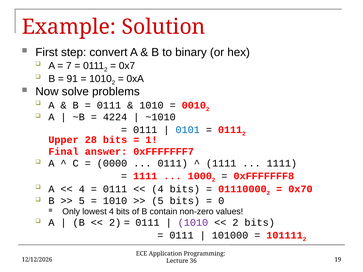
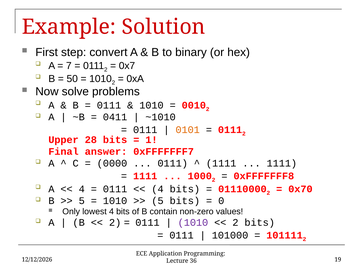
91: 91 -> 50
4224: 4224 -> 0411
0101 colour: blue -> orange
